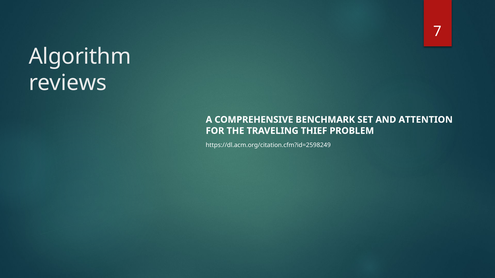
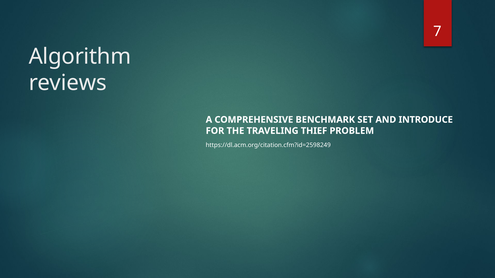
ATTENTION: ATTENTION -> INTRODUCE
